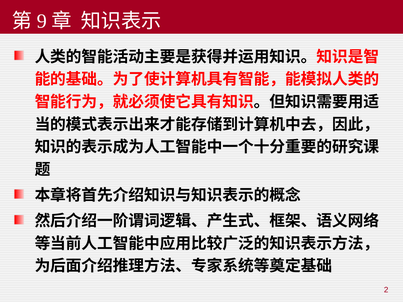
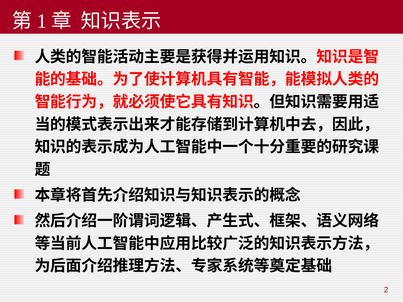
9: 9 -> 1
